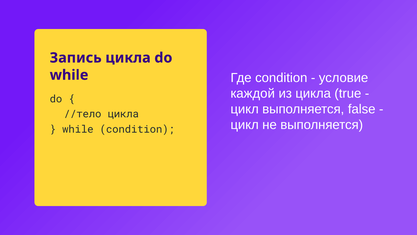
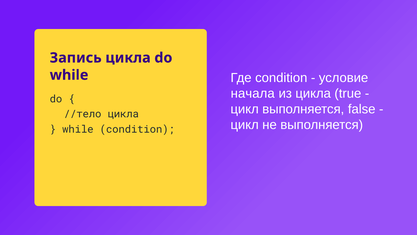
каждой: каждой -> начала
